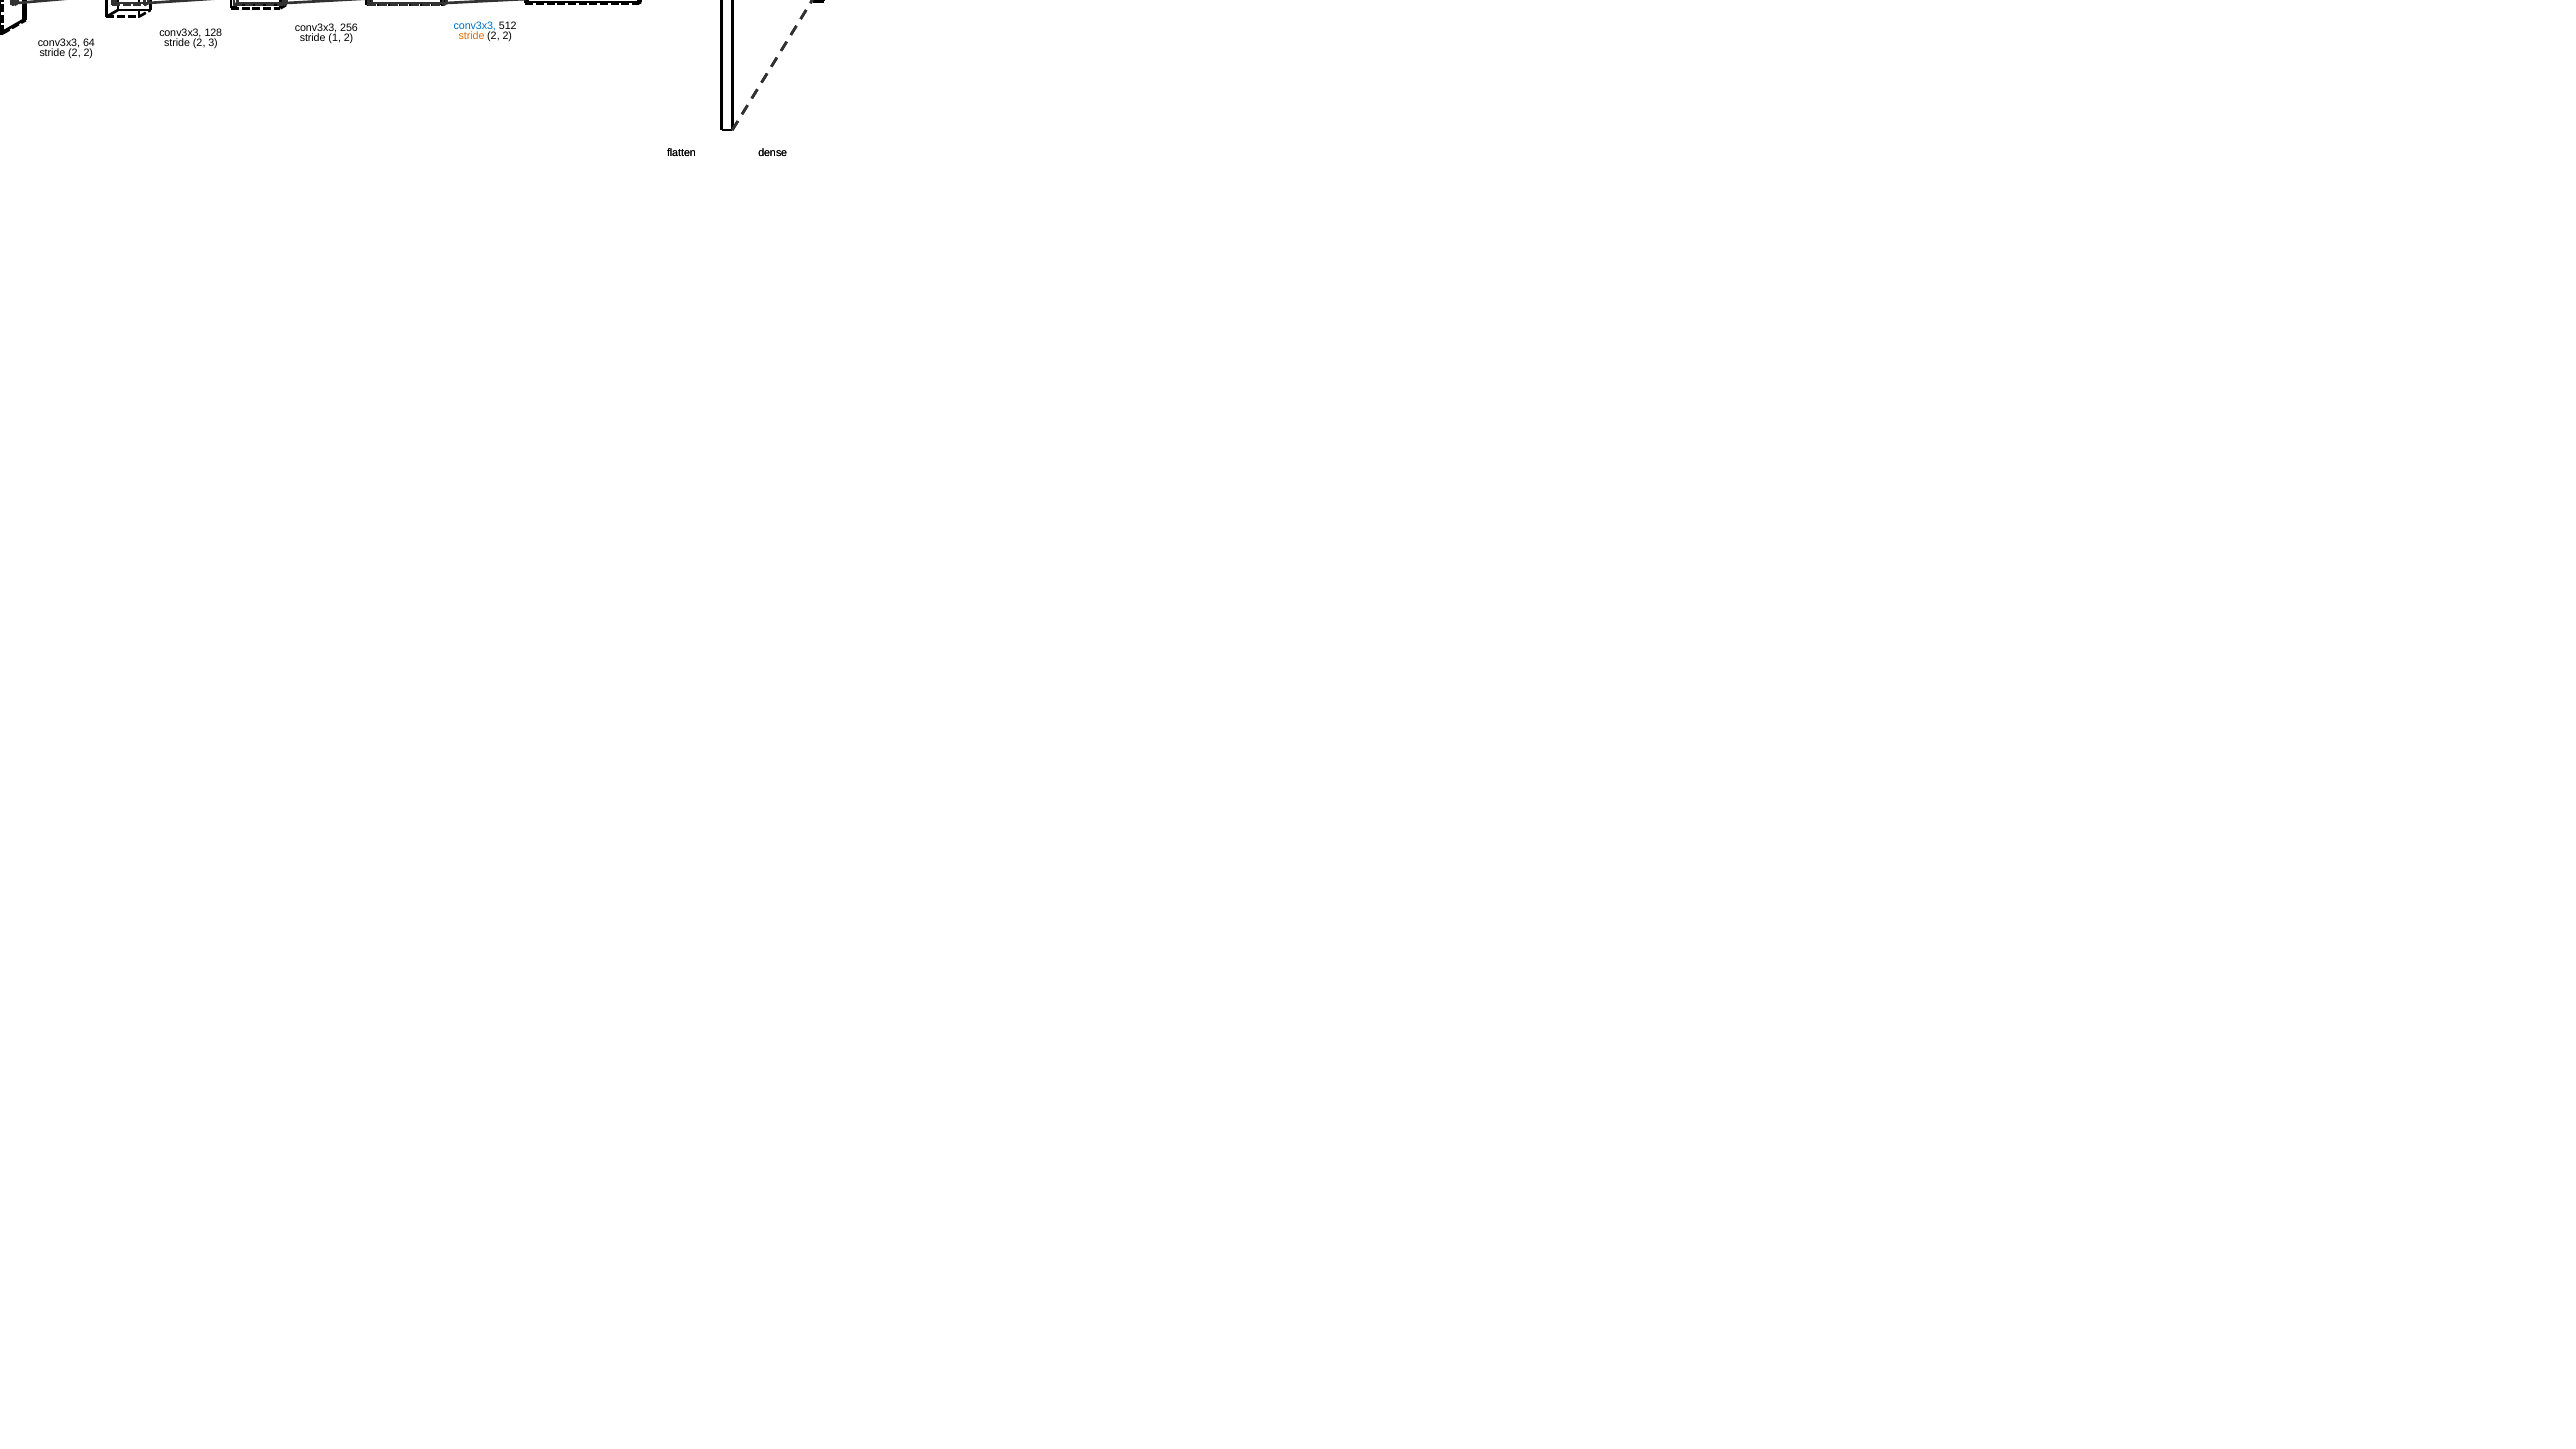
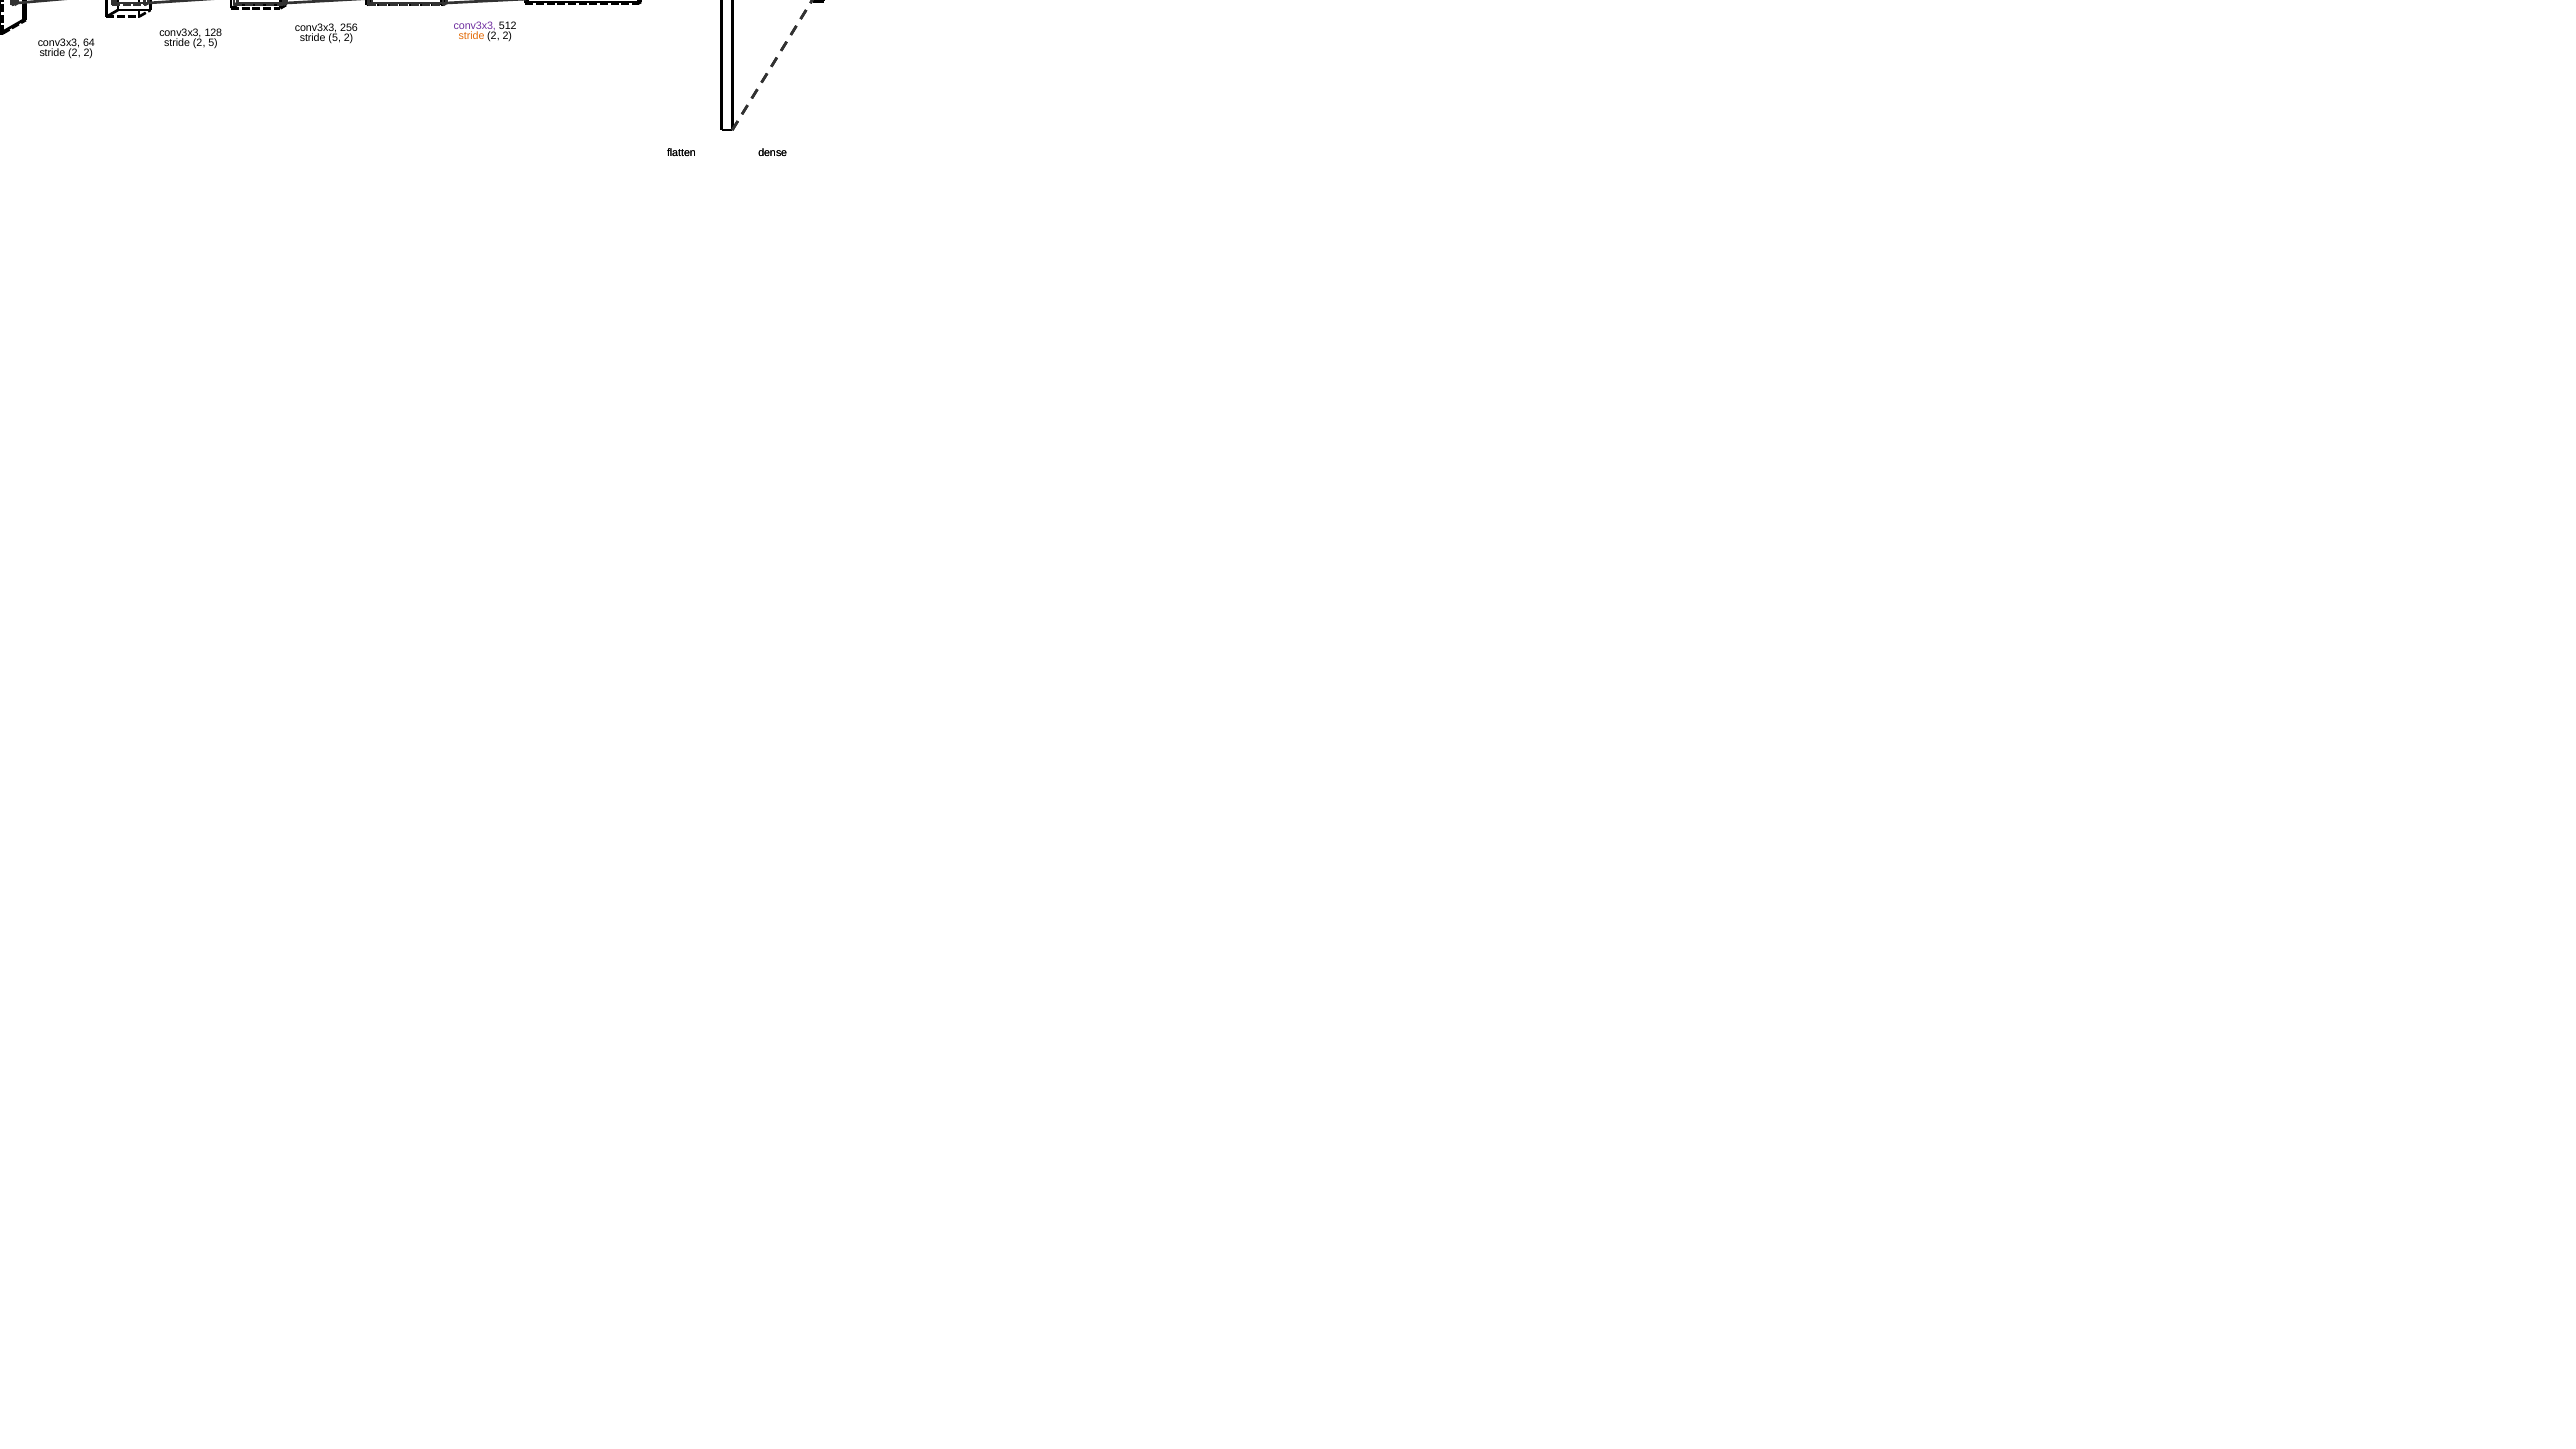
conv3x3 at (475, 26) colour: blue -> purple
stride 1: 1 -> 5
2 3: 3 -> 5
